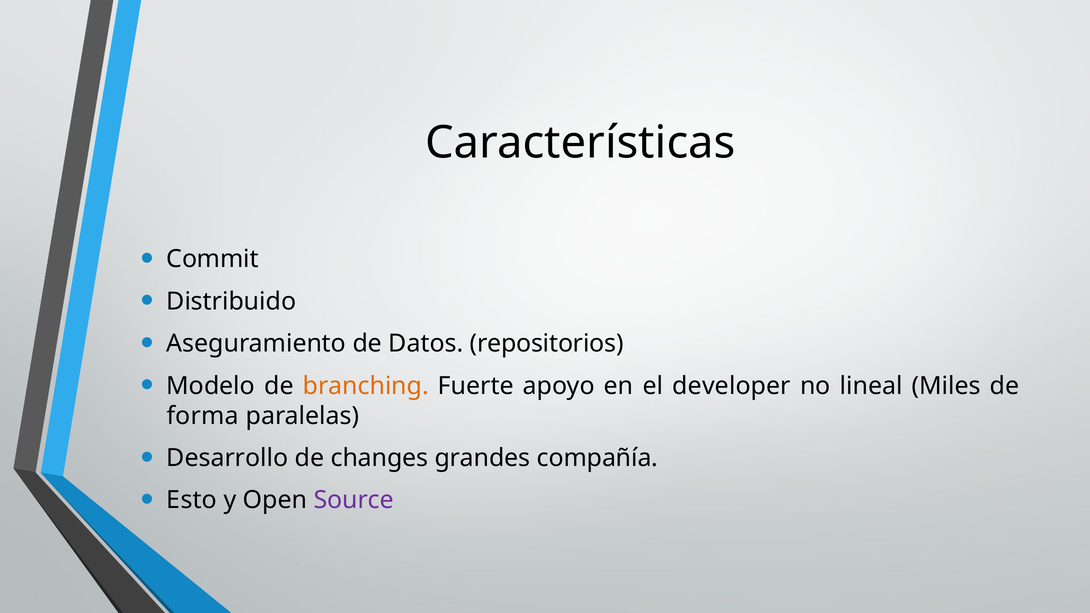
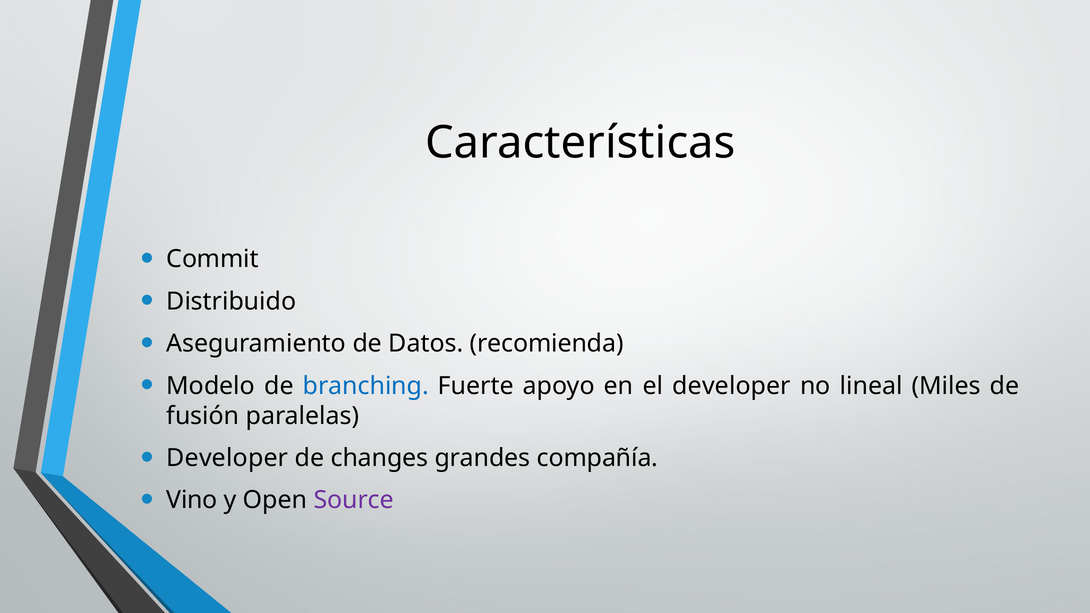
repositorios: repositorios -> recomienda
branching colour: orange -> blue
forma: forma -> fusión
Desarrollo at (227, 458): Desarrollo -> Developer
Esto: Esto -> Vino
